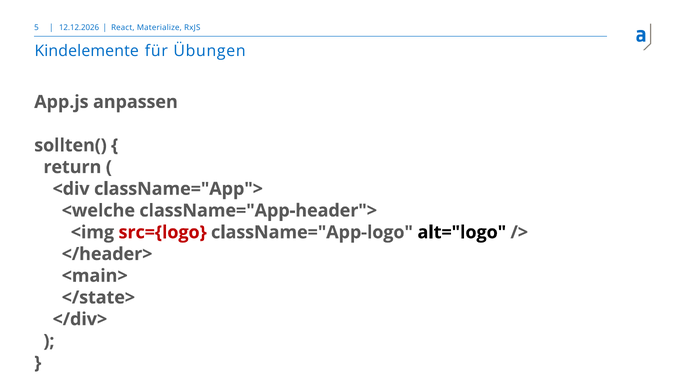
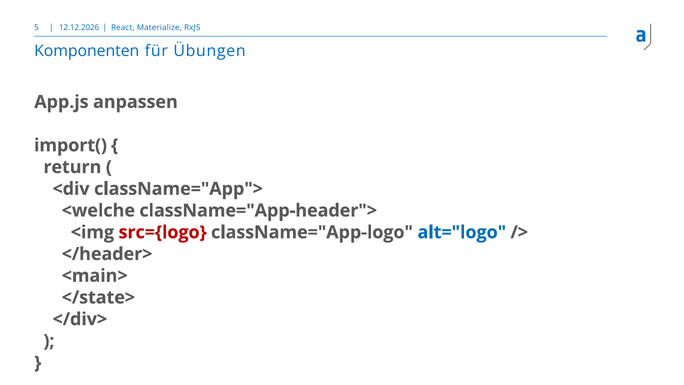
Kindelemente: Kindelemente -> Komponenten
sollten(: sollten( -> import(
alt="logo colour: black -> blue
